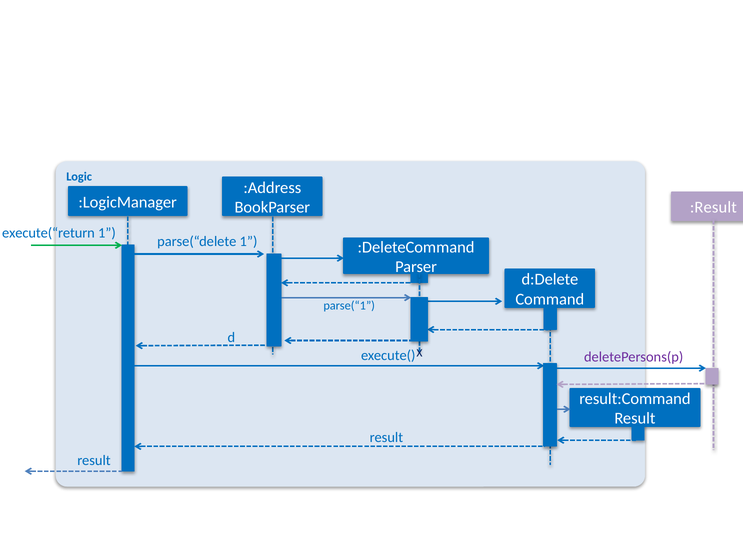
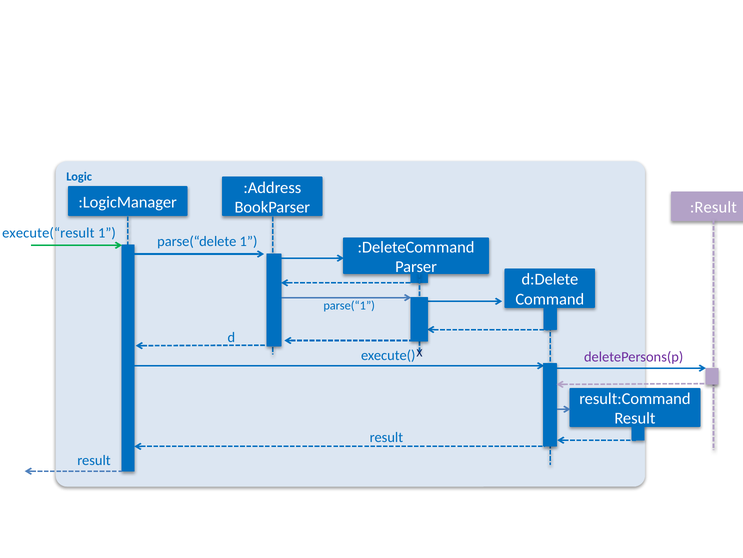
execute(“return: execute(“return -> execute(“result
